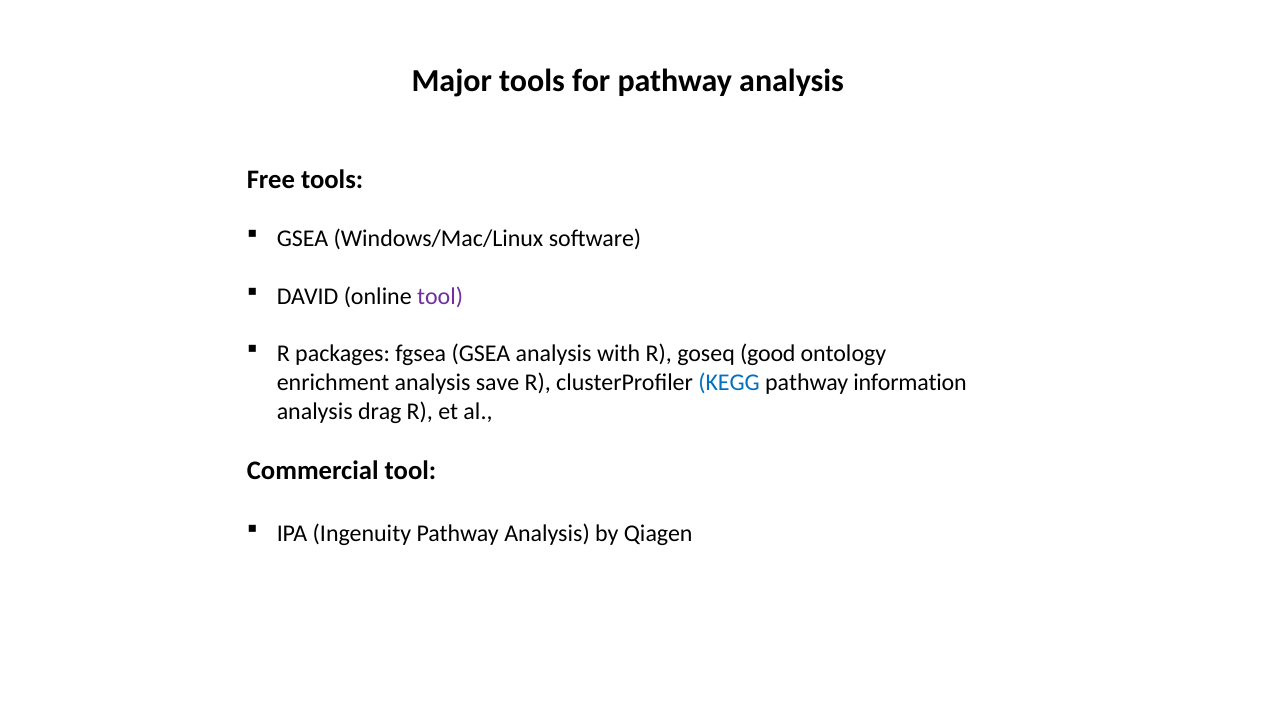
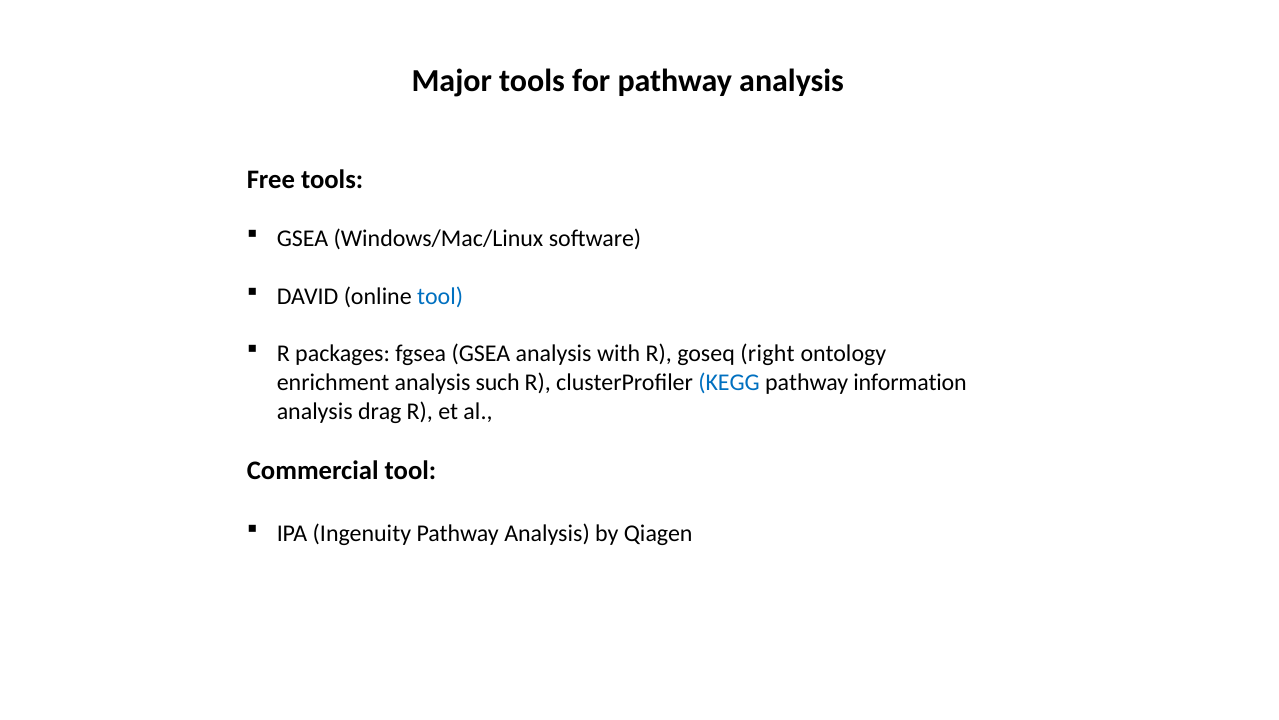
tool at (440, 296) colour: purple -> blue
good: good -> right
save: save -> such
